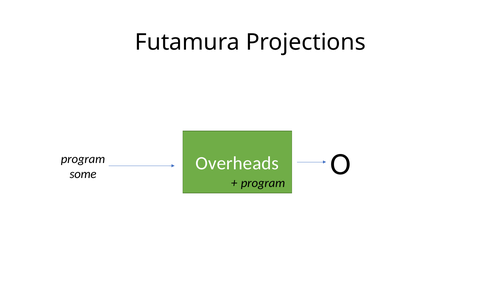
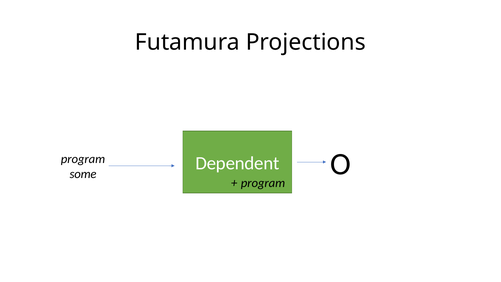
Overheads: Overheads -> Dependent
